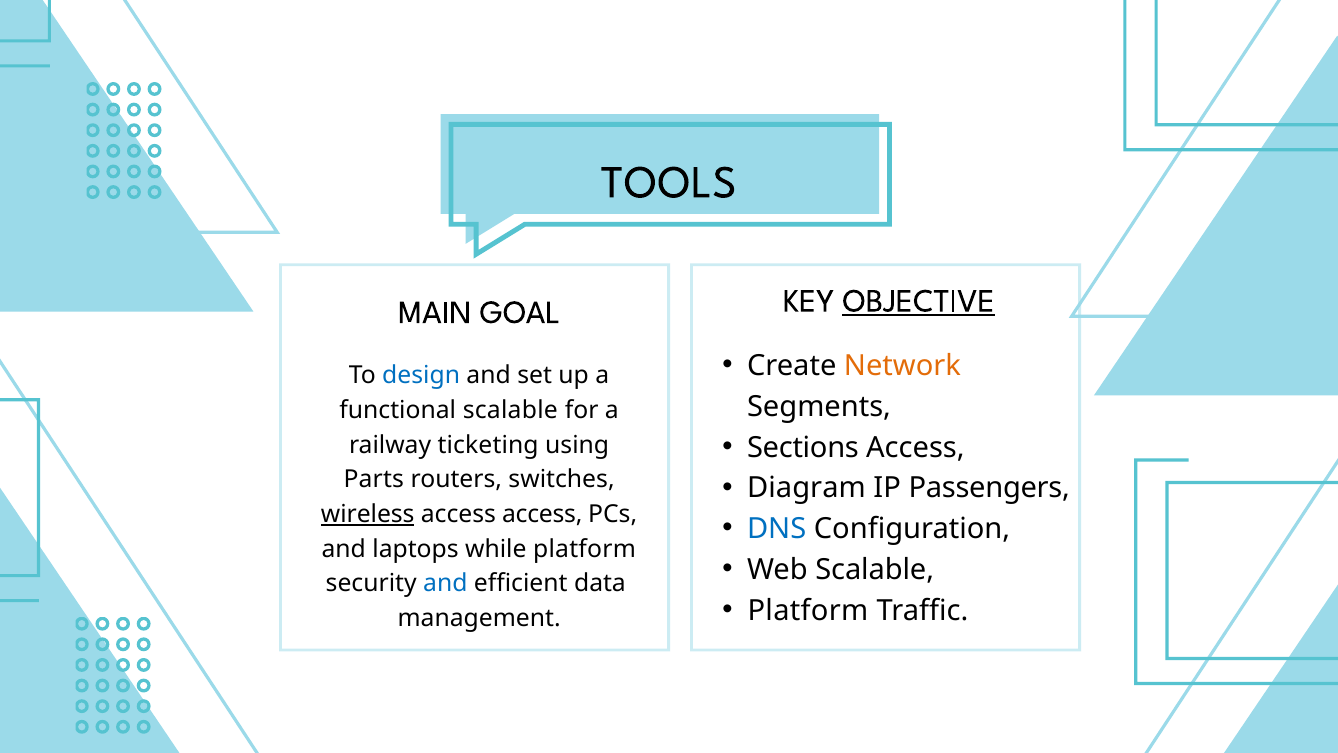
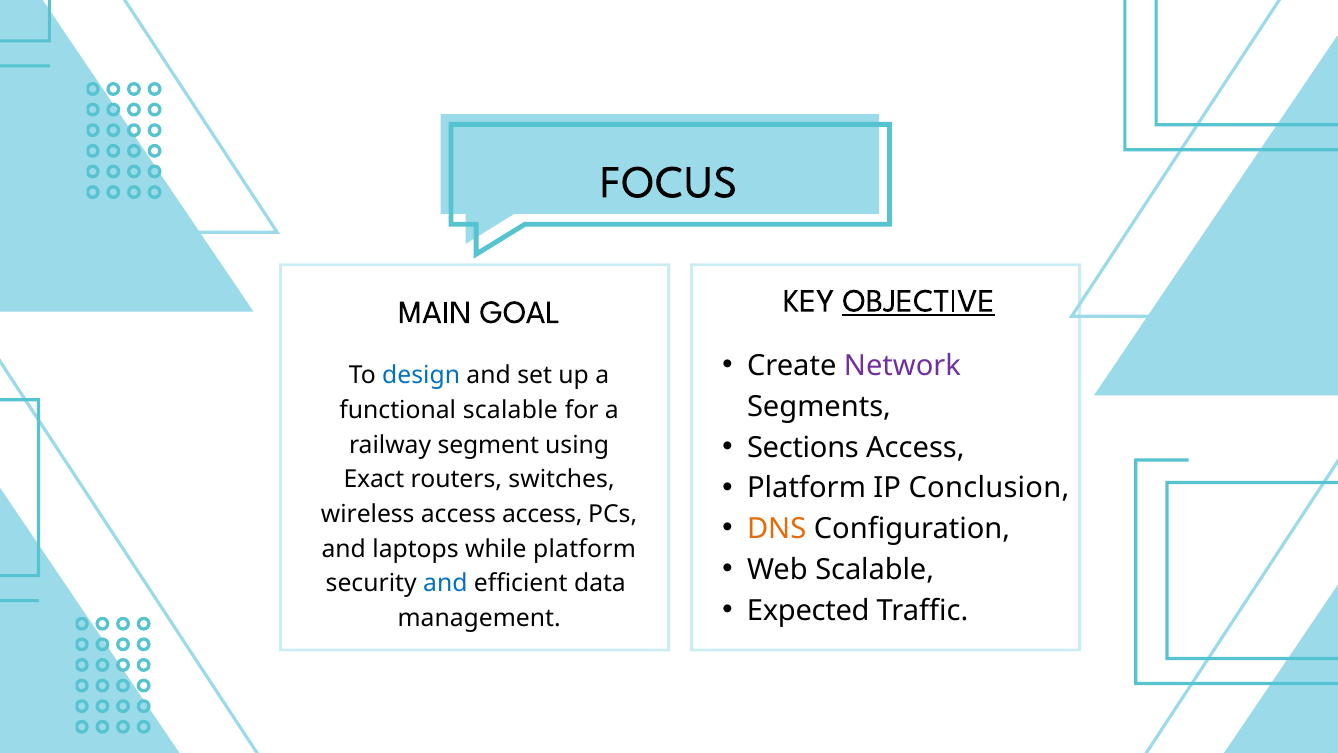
TOOLS: TOOLS -> FOCUS
Network colour: orange -> purple
ticketing: ticketing -> segment
Parts: Parts -> Exact
Diagram at (806, 488): Diagram -> Platform
Passengers: Passengers -> Conclusion
wireless underline: present -> none
DNS colour: blue -> orange
Platform at (808, 610): Platform -> Expected
